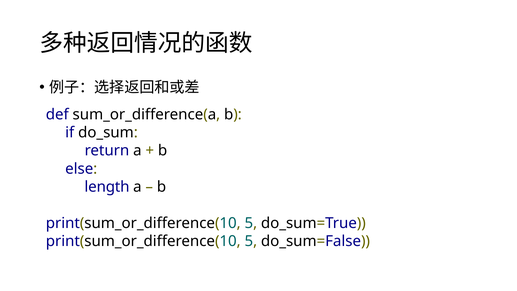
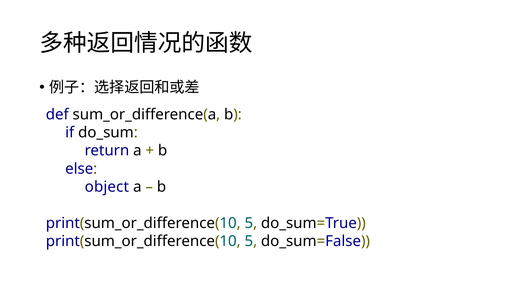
length: length -> object
